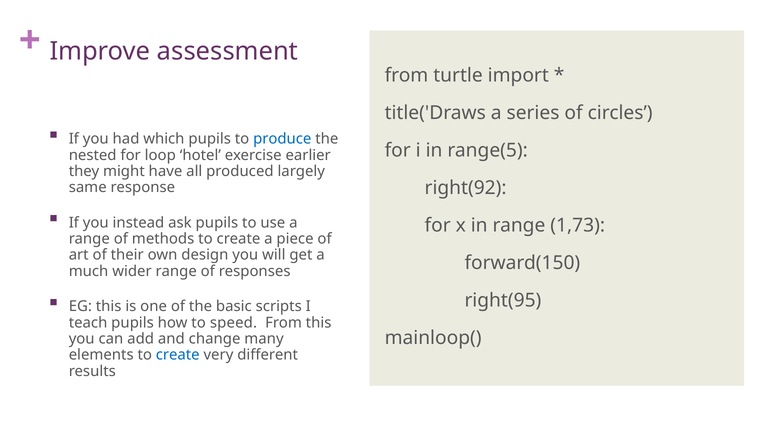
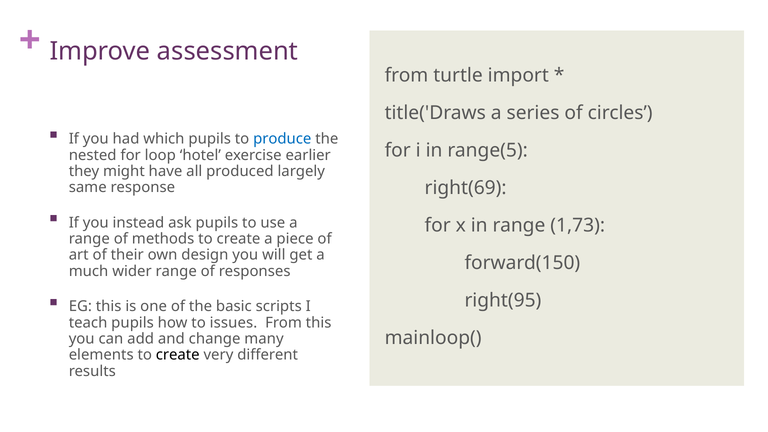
right(92: right(92 -> right(69
speed: speed -> issues
create at (178, 355) colour: blue -> black
